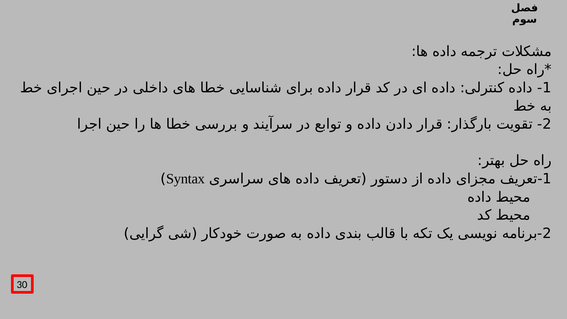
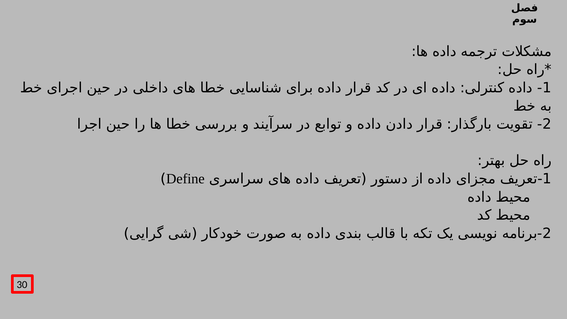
Syntax: Syntax -> Define
